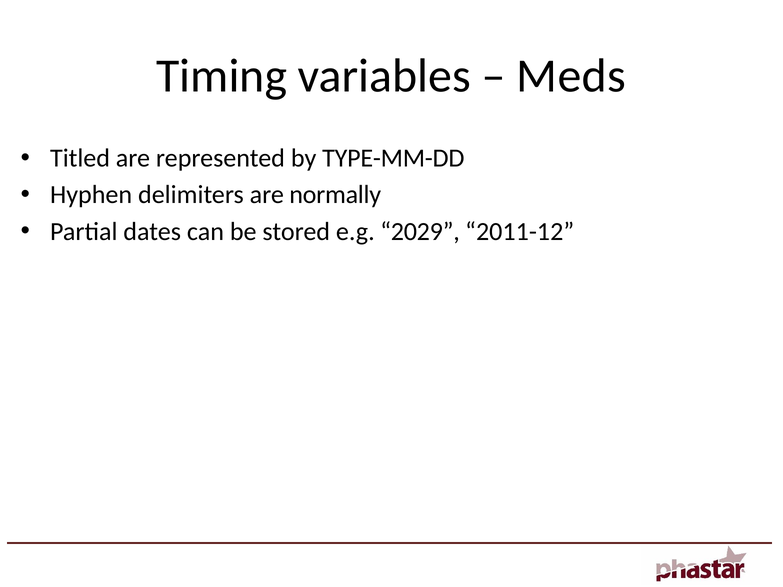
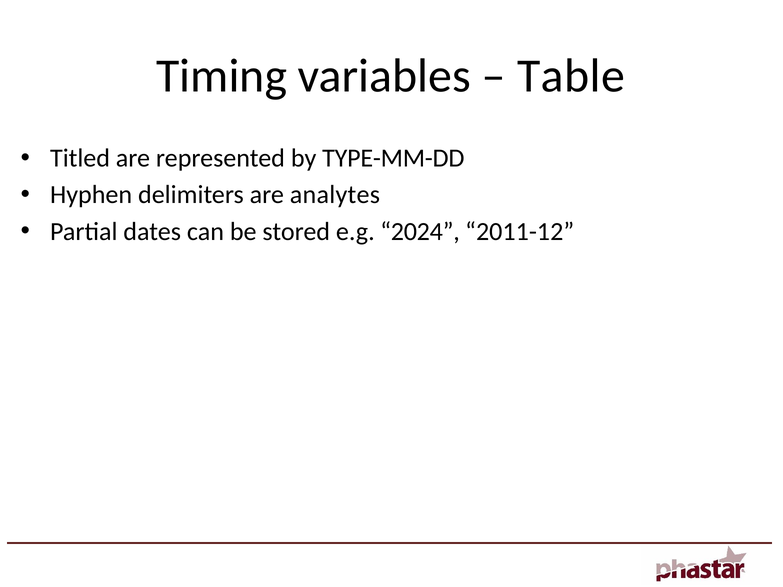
Meds: Meds -> Table
normally: normally -> analytes
2029: 2029 -> 2024
